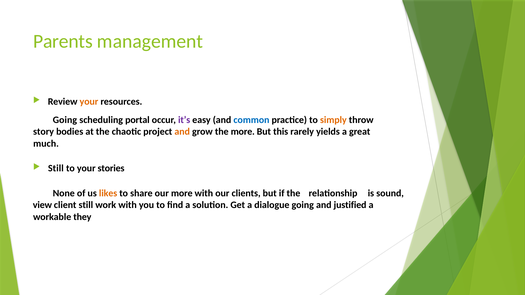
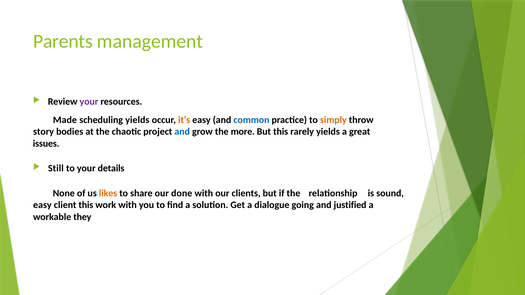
your at (89, 102) colour: orange -> purple
Going at (65, 120): Going -> Made
scheduling portal: portal -> yields
it’s colour: purple -> orange
and at (182, 132) colour: orange -> blue
much: much -> issues
stories: stories -> details
our more: more -> done
view at (42, 205): view -> easy
client still: still -> this
